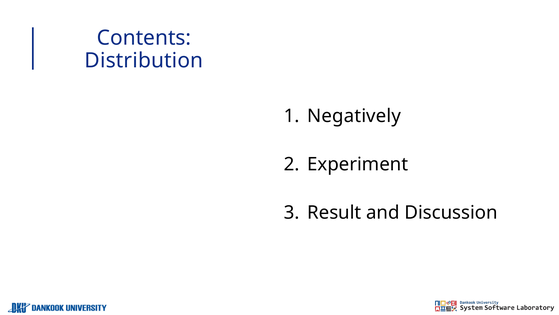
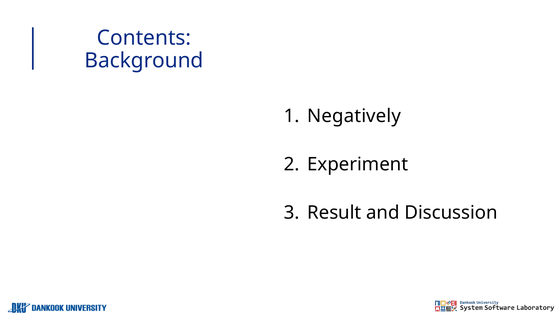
Distribution: Distribution -> Background
